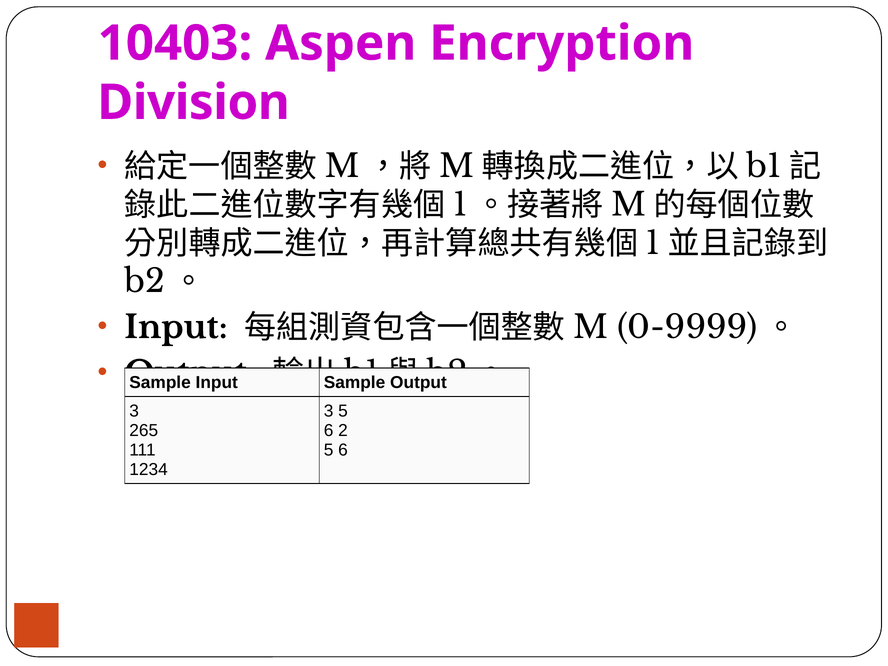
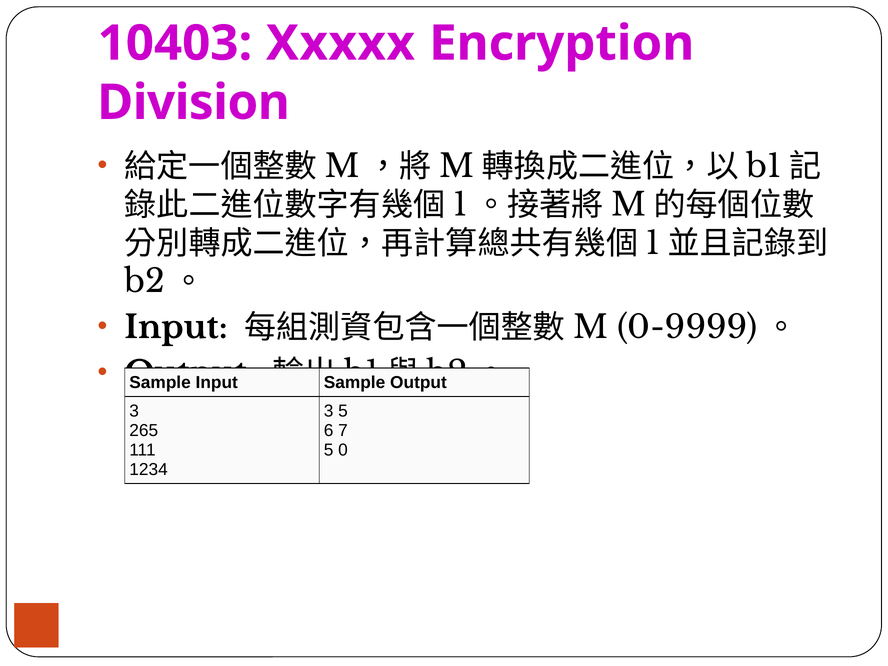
Aspen: Aspen -> Xxxxx
2: 2 -> 7
6 at (343, 450): 6 -> 0
